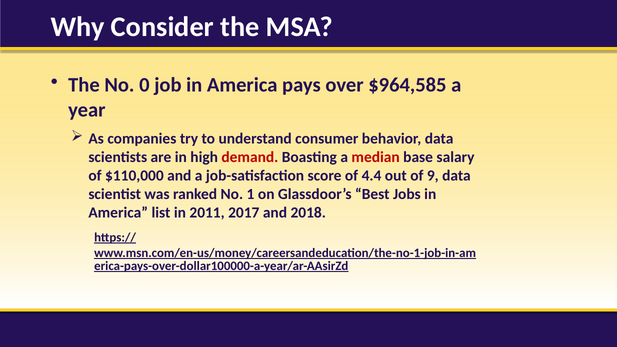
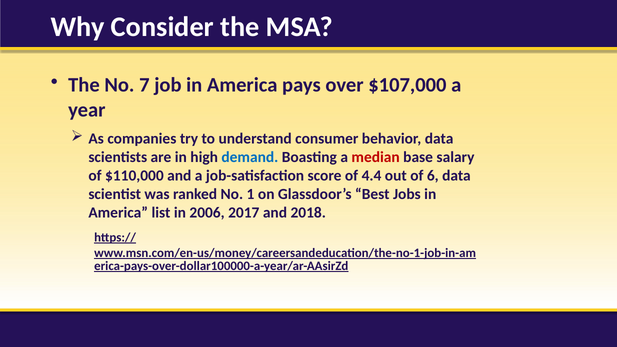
0: 0 -> 7
$964,585: $964,585 -> $107,000
demand colour: red -> blue
9: 9 -> 6
2011: 2011 -> 2006
